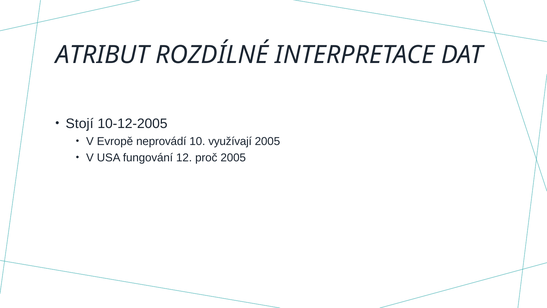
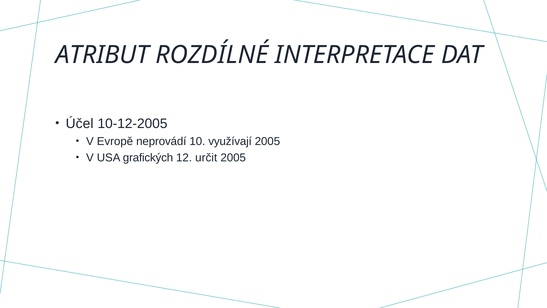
Stojí: Stojí -> Účel
fungování: fungování -> grafických
proč: proč -> určit
